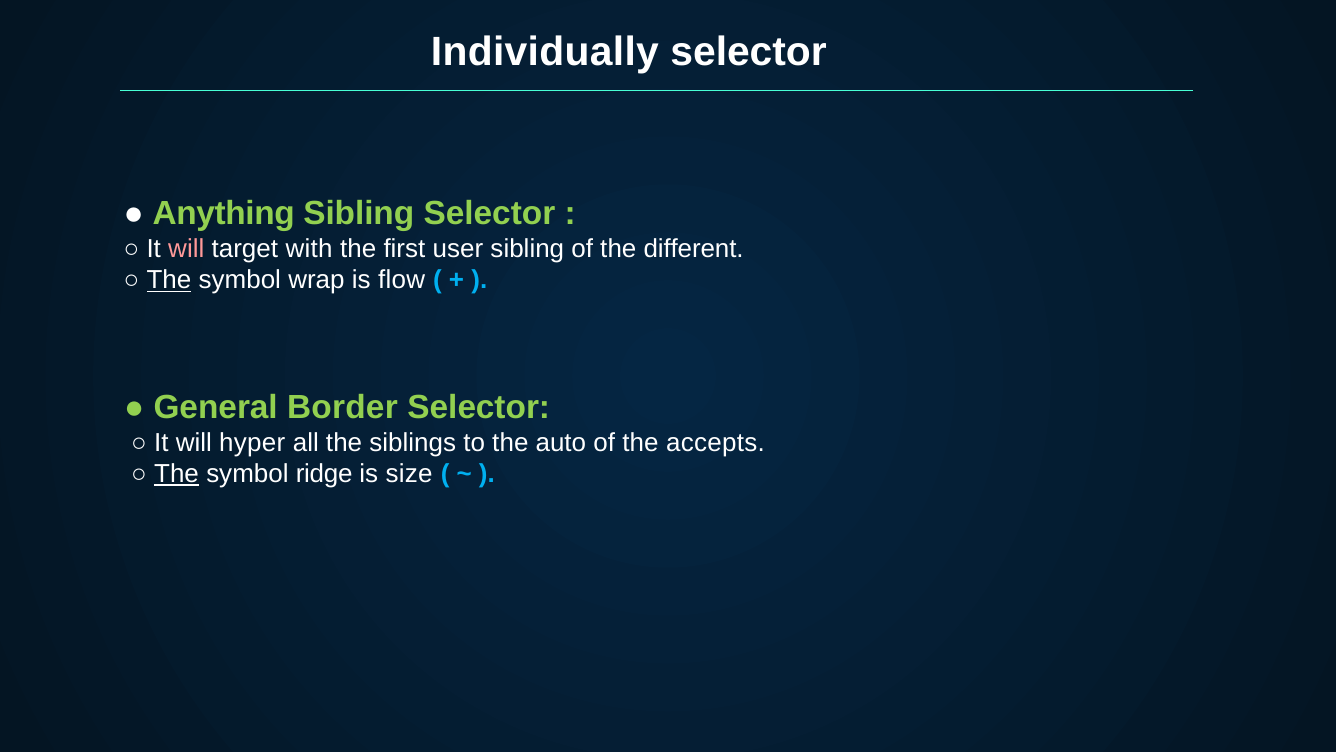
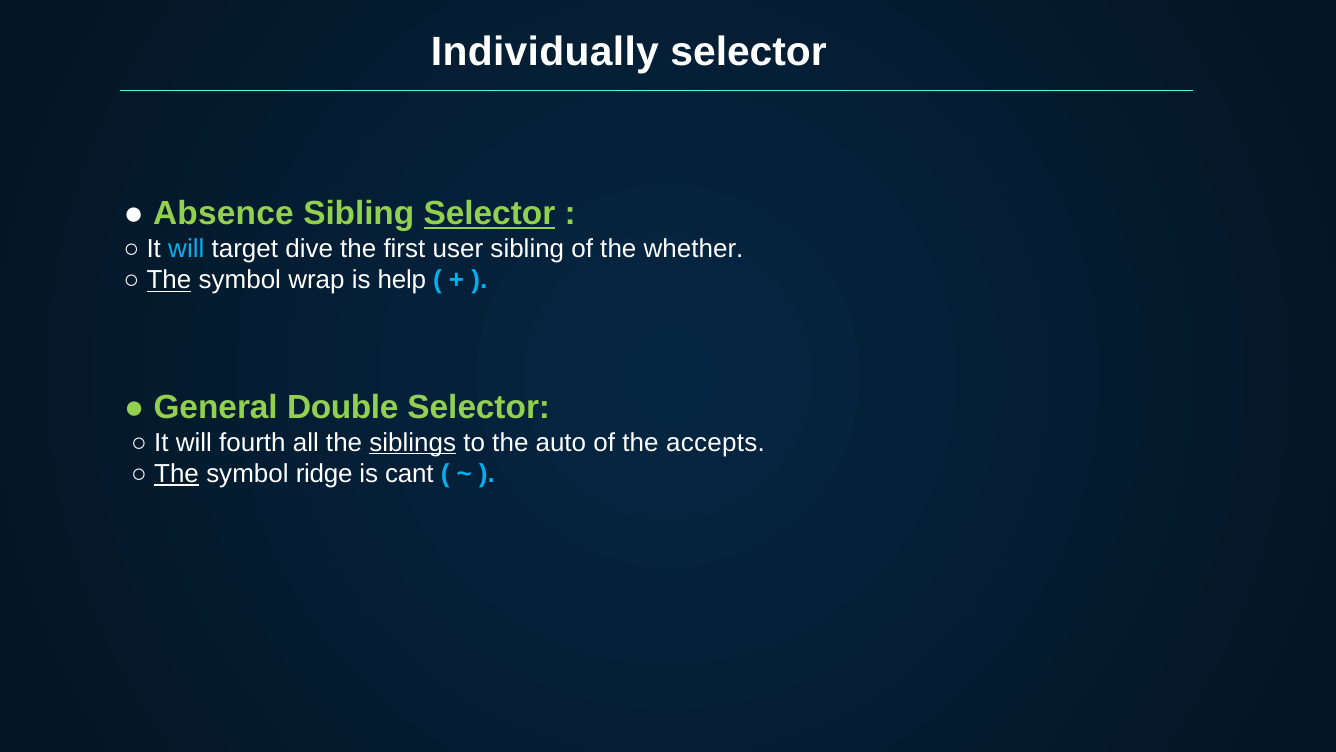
Anything: Anything -> Absence
Selector at (489, 214) underline: none -> present
will at (186, 249) colour: pink -> light blue
with: with -> dive
different: different -> whether
flow: flow -> help
Border: Border -> Double
hyper: hyper -> fourth
siblings underline: none -> present
size: size -> cant
